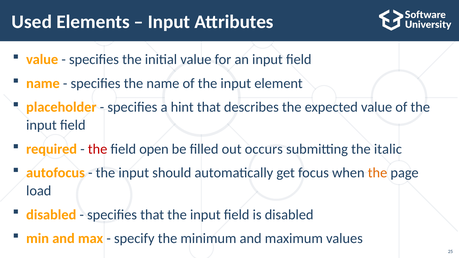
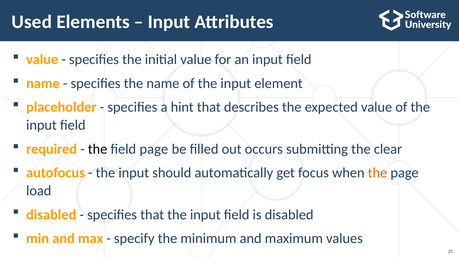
the at (98, 149) colour: red -> black
field open: open -> page
italic: italic -> clear
